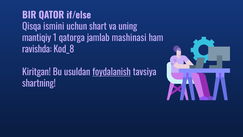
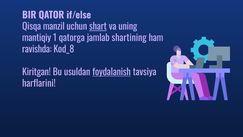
ismini: ismini -> manzil
shart underline: none -> present
mashinasi: mashinasi -> shartining
shartning: shartning -> harflarini
